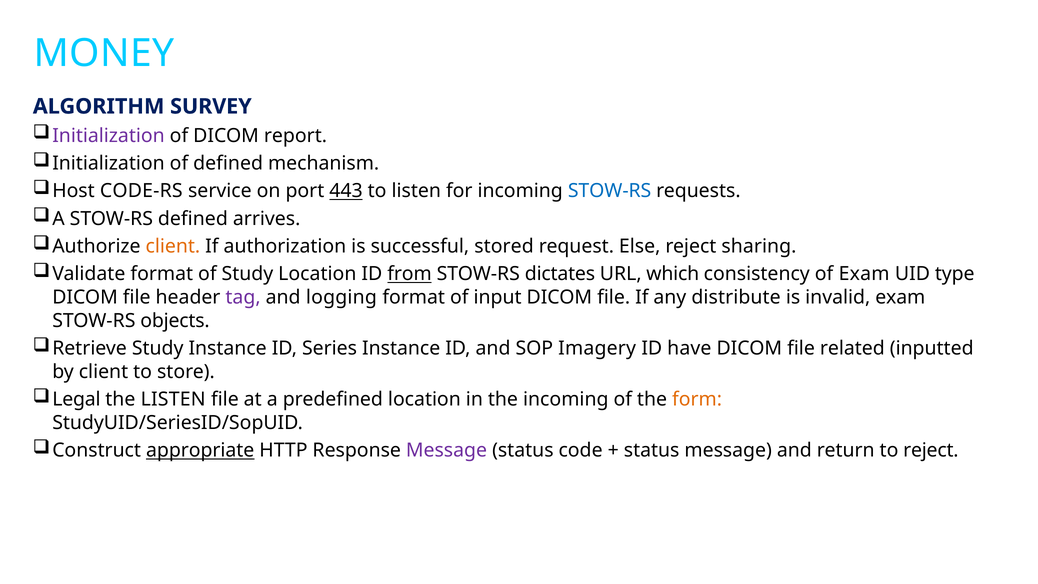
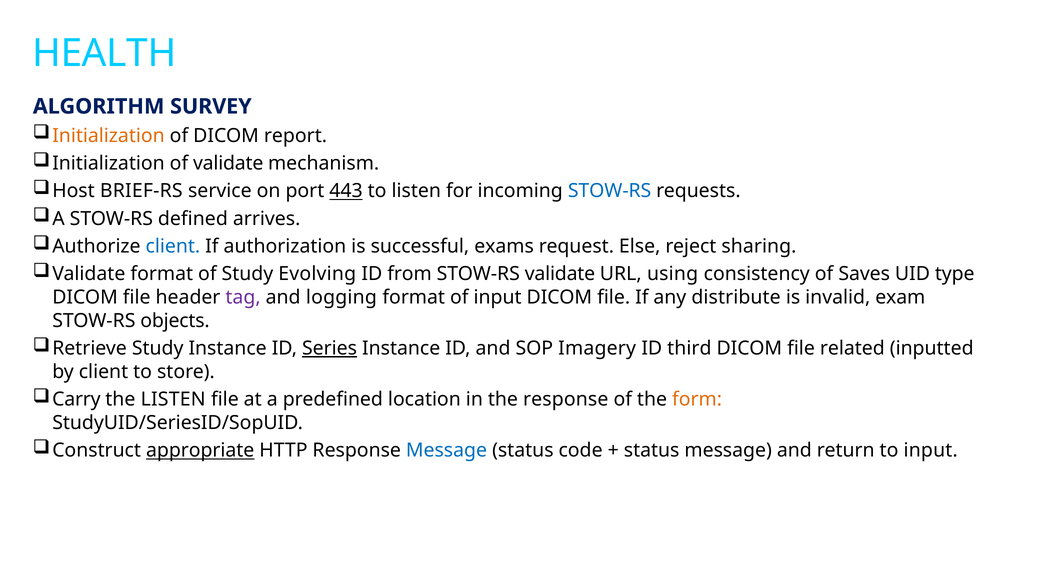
MONEY: MONEY -> HEALTH
Initialization at (108, 136) colour: purple -> orange
of defined: defined -> validate
CODE-RS: CODE-RS -> BRIEF-RS
client at (173, 246) colour: orange -> blue
stored: stored -> exams
Study Location: Location -> Evolving
from underline: present -> none
STOW-RS dictates: dictates -> validate
which: which -> using
of Exam: Exam -> Saves
Series underline: none -> present
have: have -> third
Legal: Legal -> Carry
the incoming: incoming -> response
Message at (446, 450) colour: purple -> blue
to reject: reject -> input
